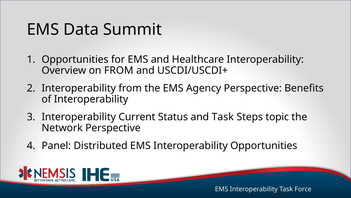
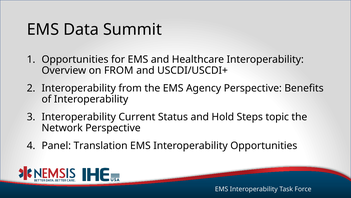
and Task: Task -> Hold
Distributed: Distributed -> Translation
